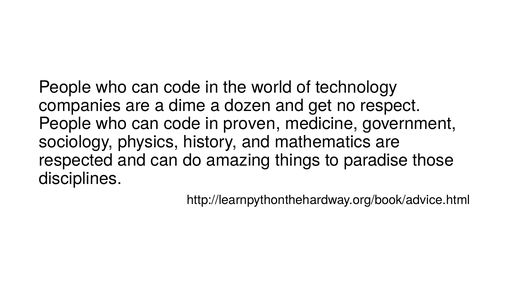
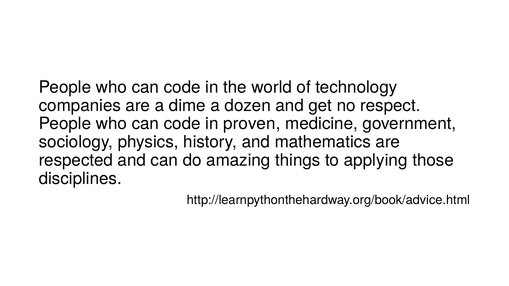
paradise: paradise -> applying
